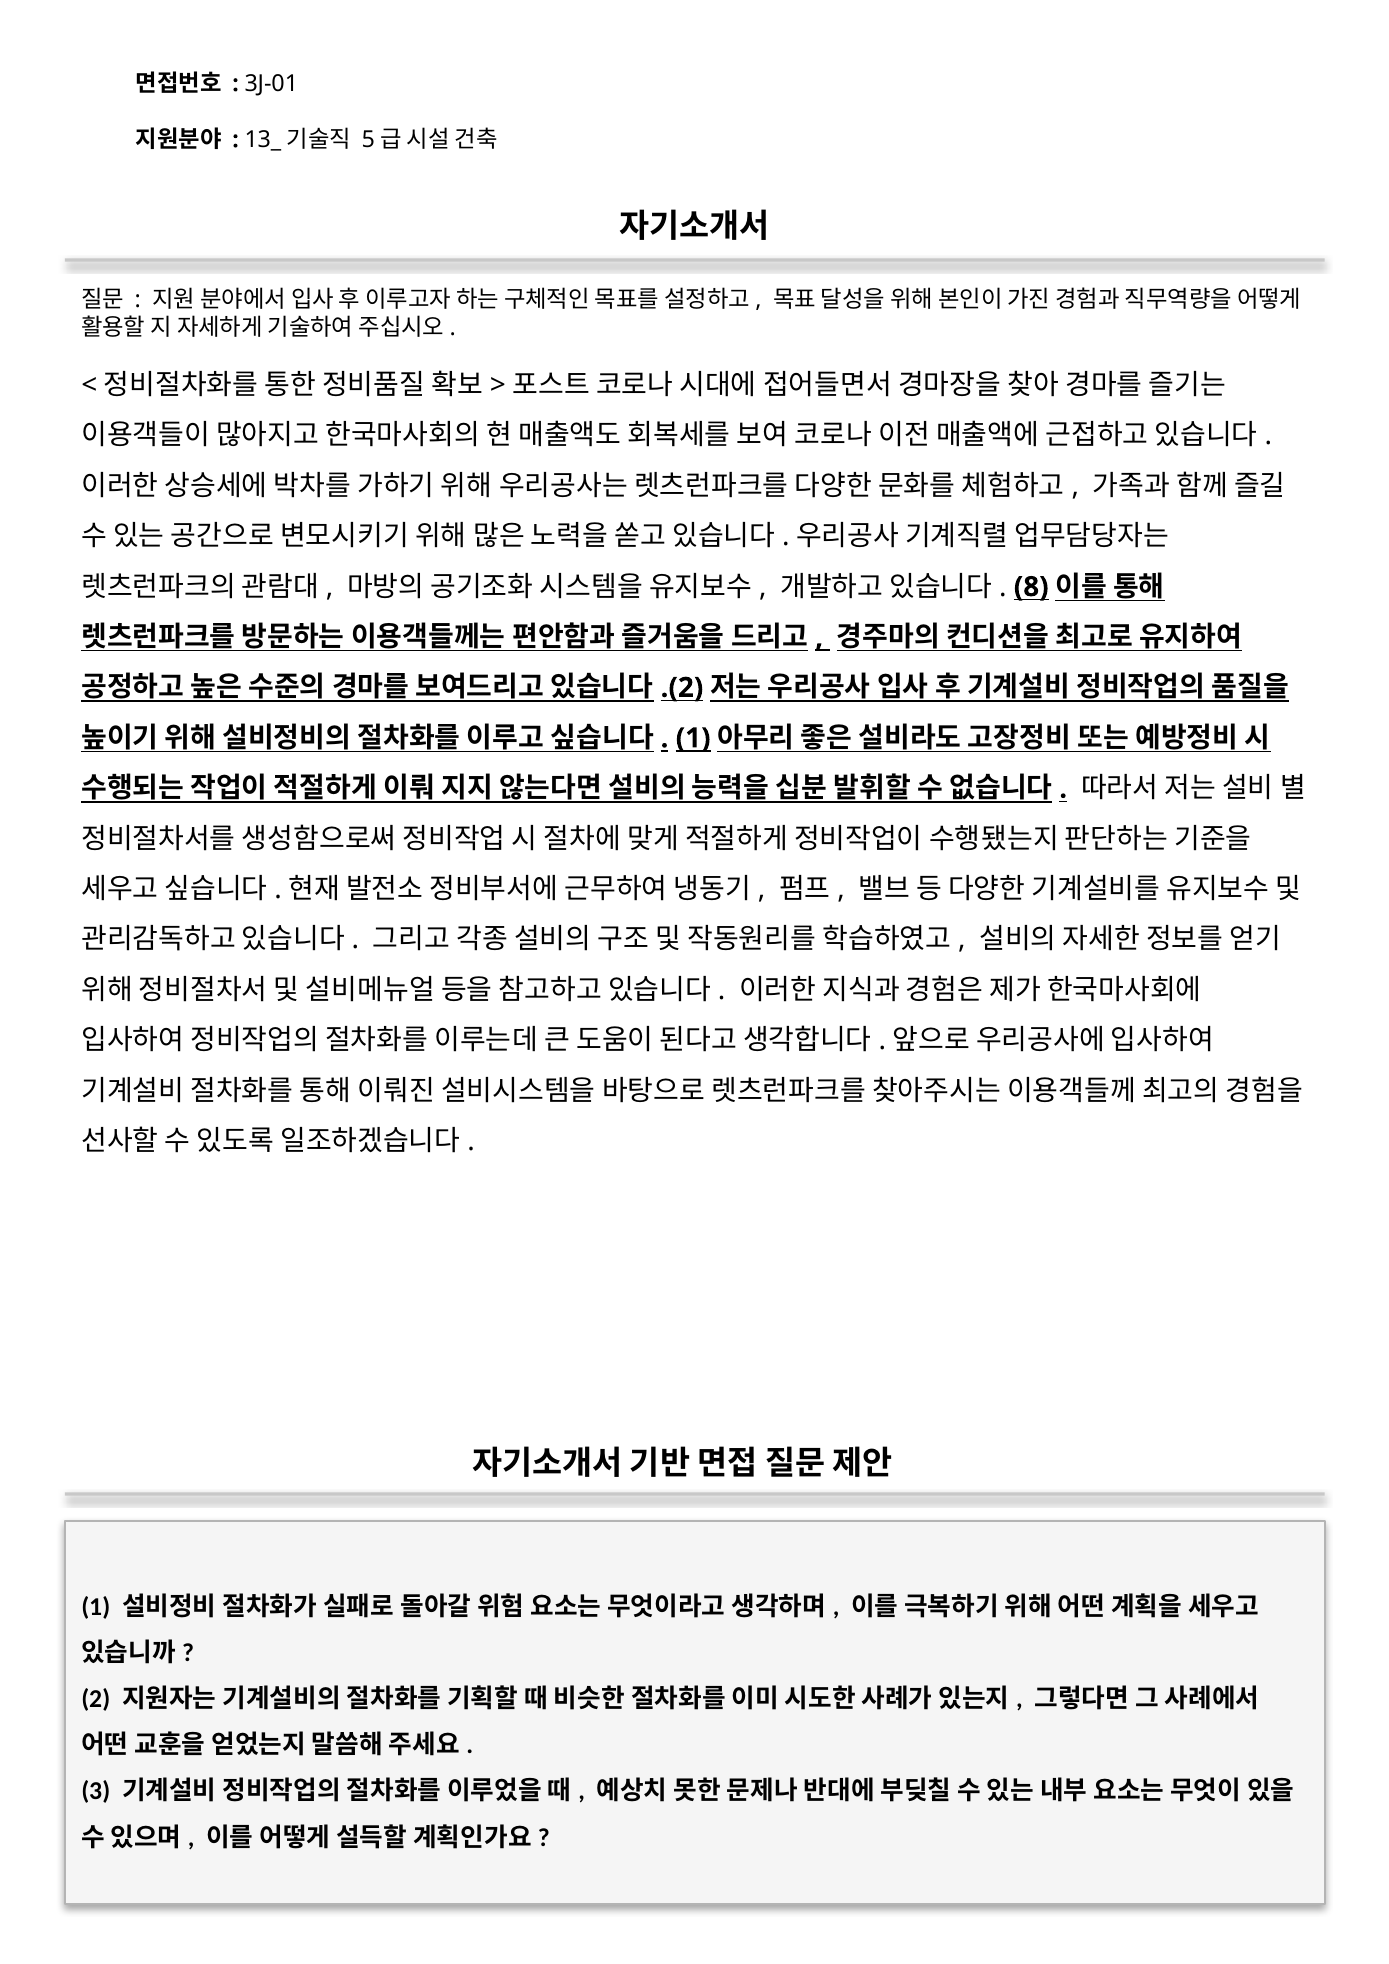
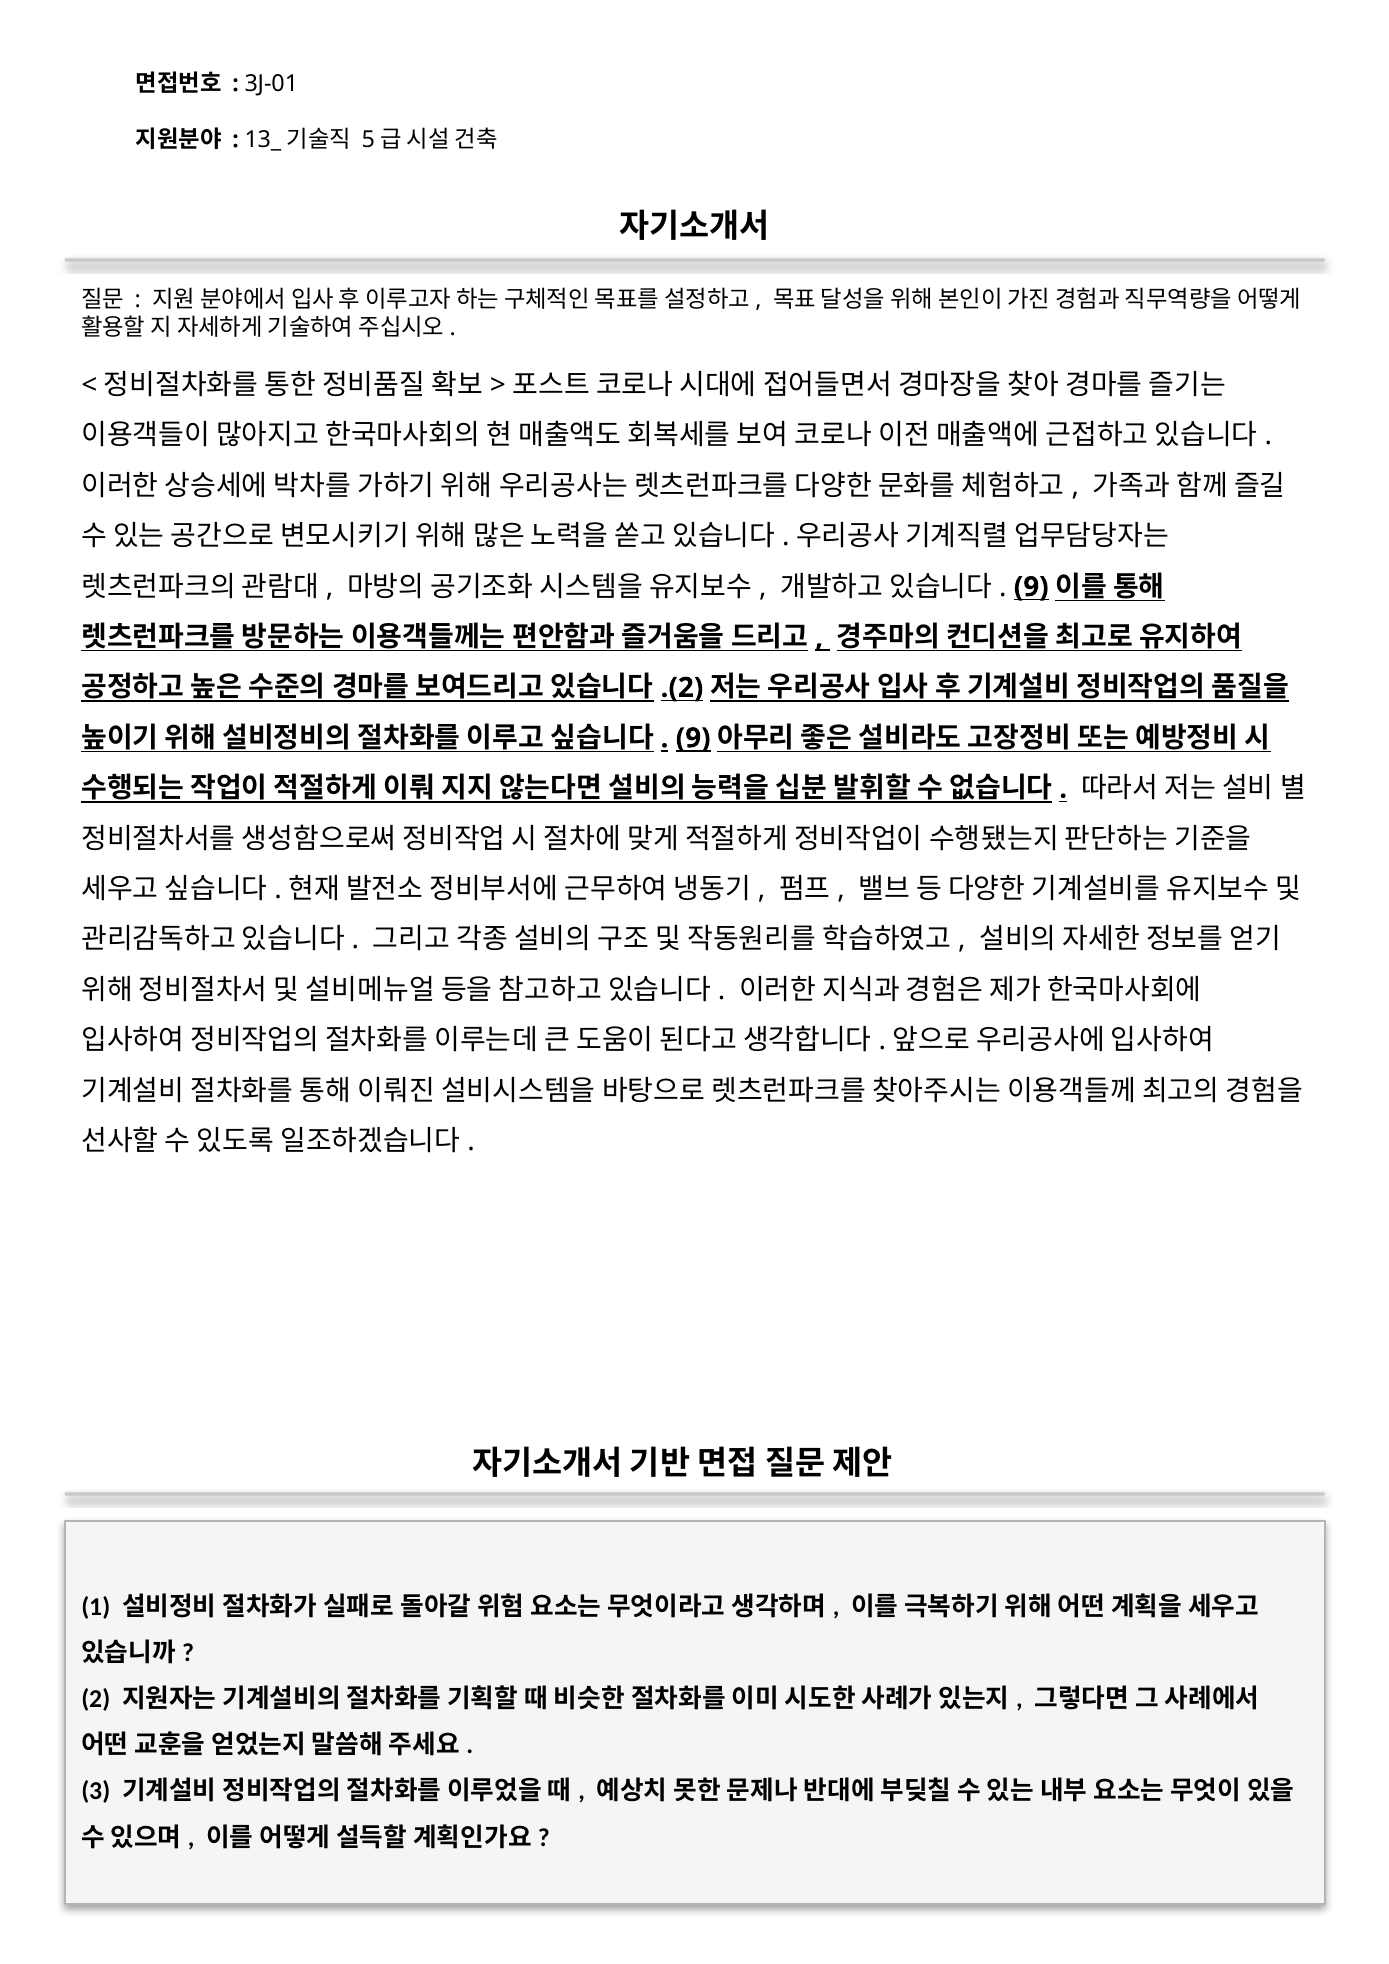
8 at (1031, 587): 8 -> 9
1 at (693, 738): 1 -> 9
